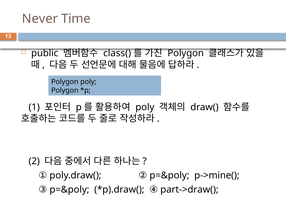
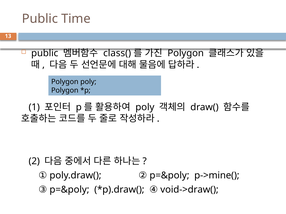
Never at (40, 19): Never -> Public
part->draw(: part->draw( -> void->draw(
